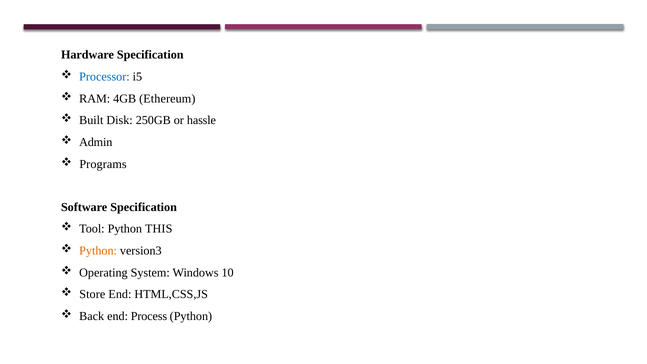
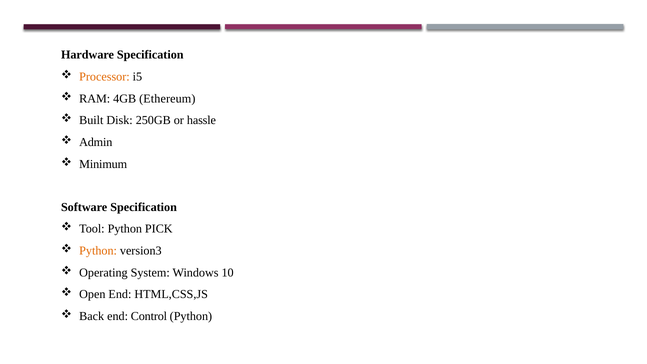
Processor colour: blue -> orange
Programs: Programs -> Minimum
THIS: THIS -> PICK
Store: Store -> Open
Process: Process -> Control
